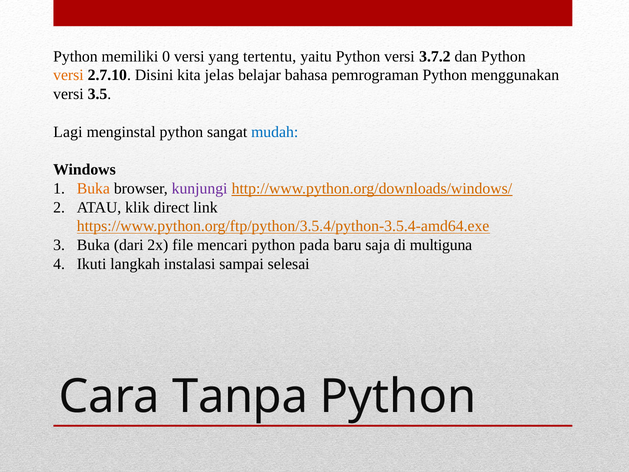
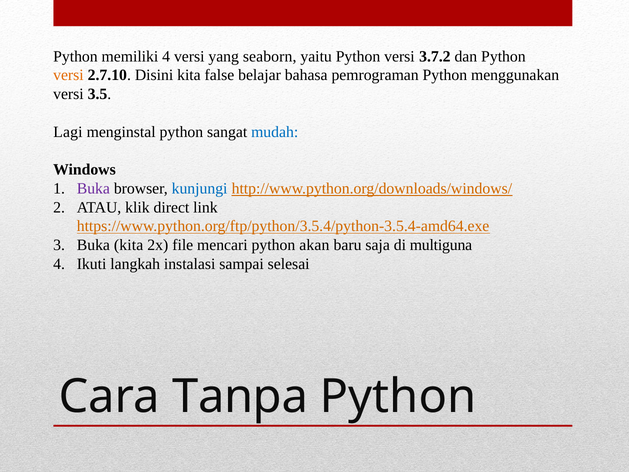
memiliki 0: 0 -> 4
tertentu: tertentu -> seaborn
jelas: jelas -> false
Buka at (93, 188) colour: orange -> purple
kunjungi colour: purple -> blue
Buka dari: dari -> kita
pada: pada -> akan
